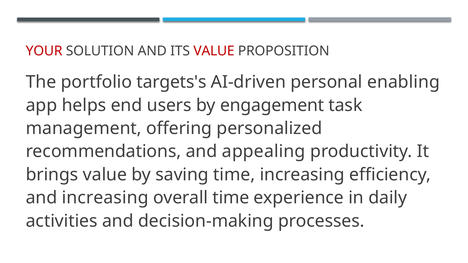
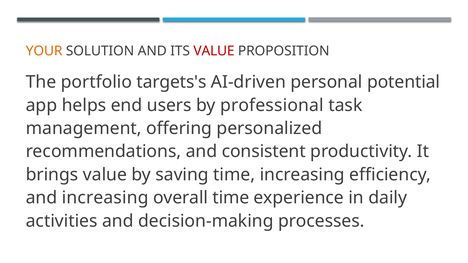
YOUR colour: red -> orange
enabling: enabling -> potential
engagement: engagement -> professional
appealing: appealing -> consistent
